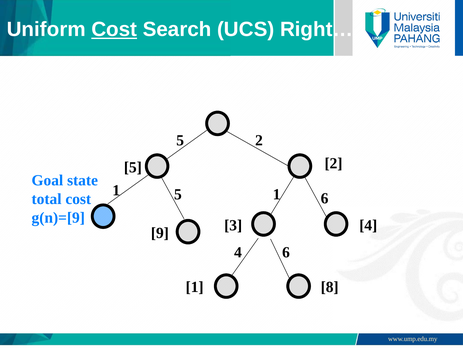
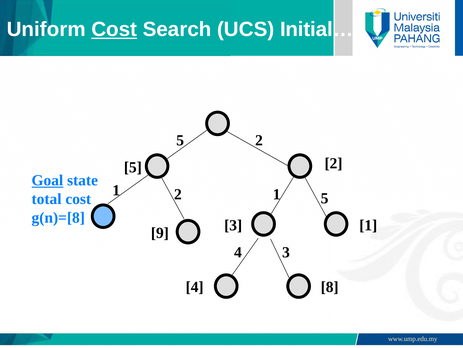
Right…: Right… -> Initial…
Goal underline: none -> present
1 5: 5 -> 2
1 6: 6 -> 5
g(n)=[9: g(n)=[9 -> g(n)=[8
4 at (368, 225): 4 -> 1
4 6: 6 -> 3
1 at (195, 287): 1 -> 4
